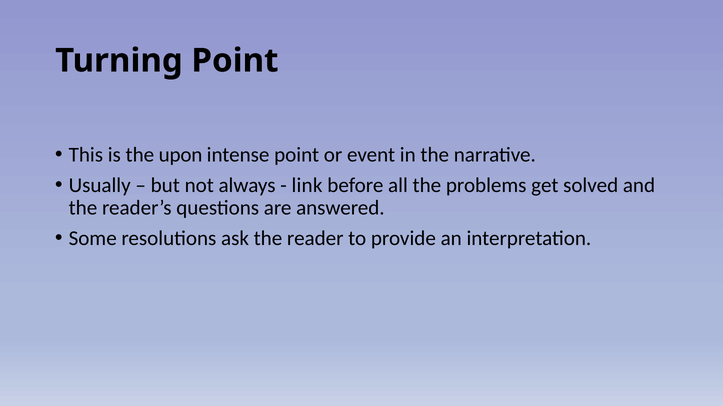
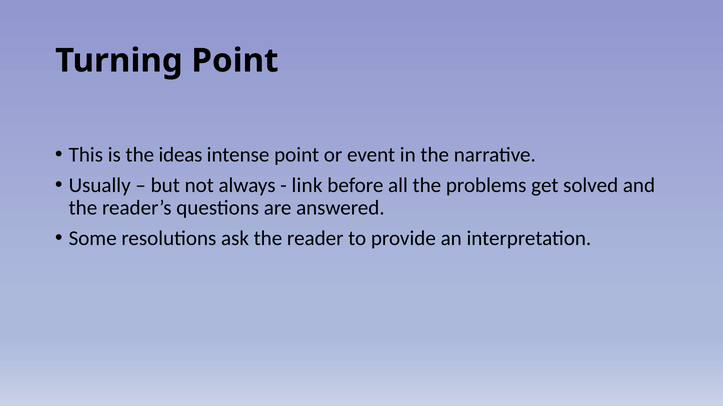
upon: upon -> ideas
